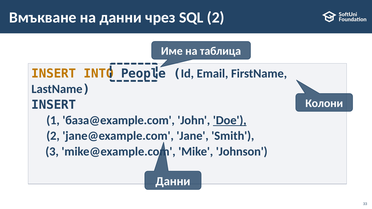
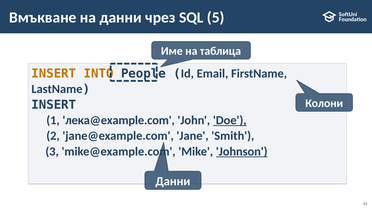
SQL 2: 2 -> 5
база@example.com: база@example.com -> лека@example.com
Johnson underline: none -> present
